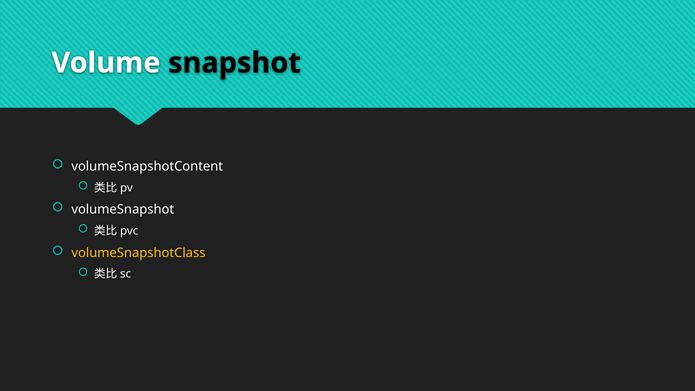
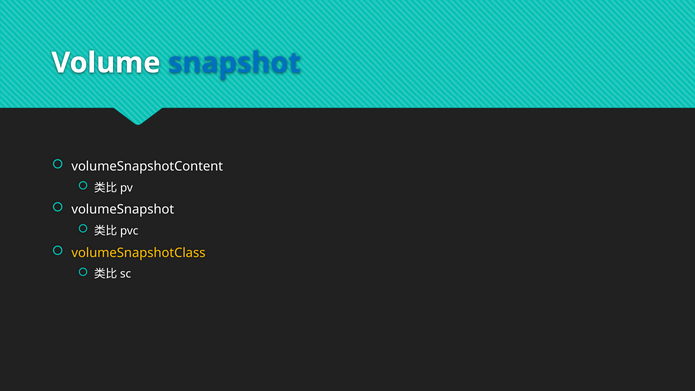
snapshot colour: black -> blue
